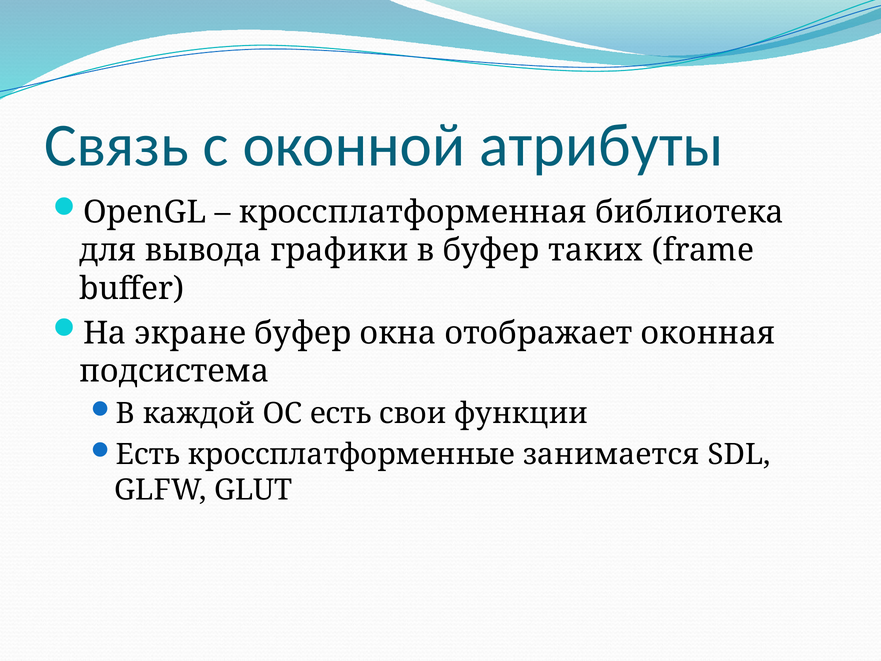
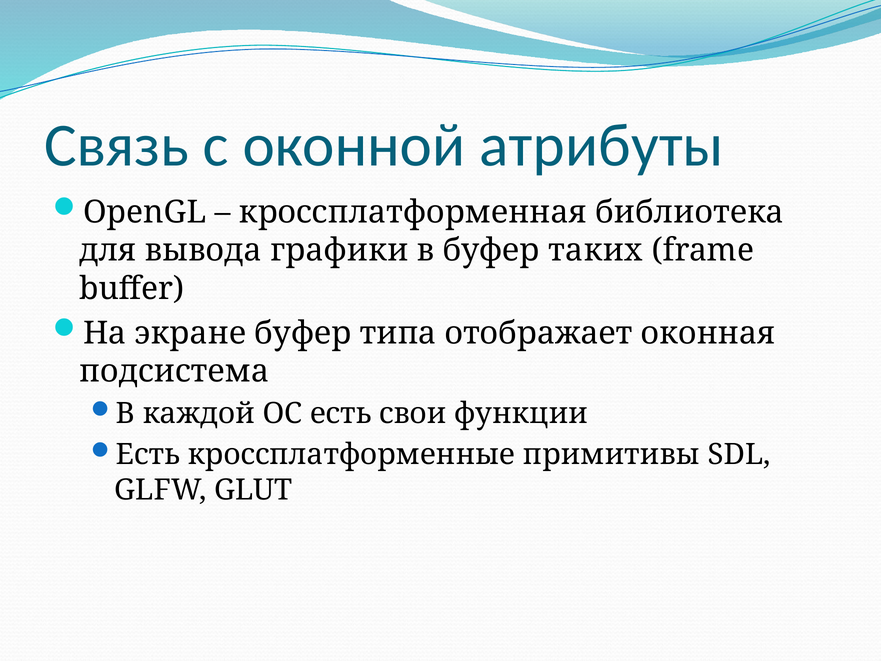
окна: окна -> типа
занимается: занимается -> примитивы
